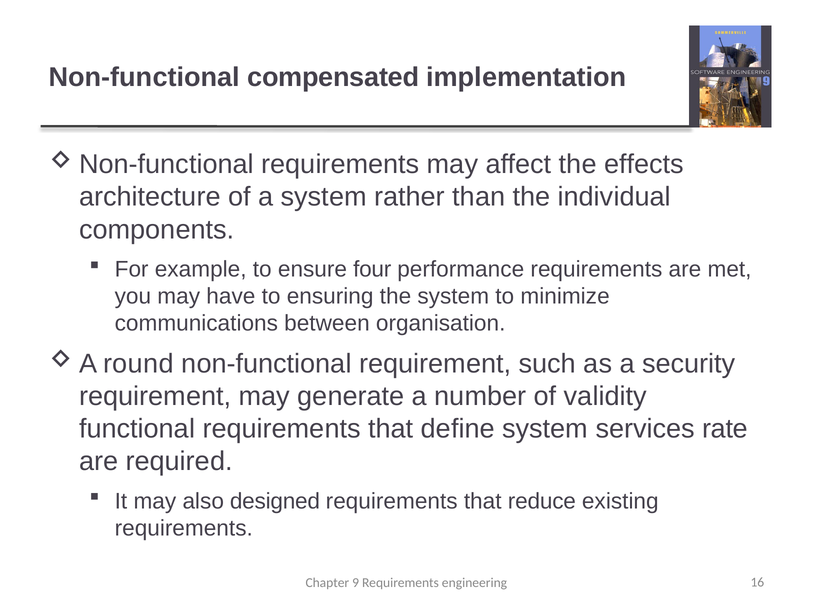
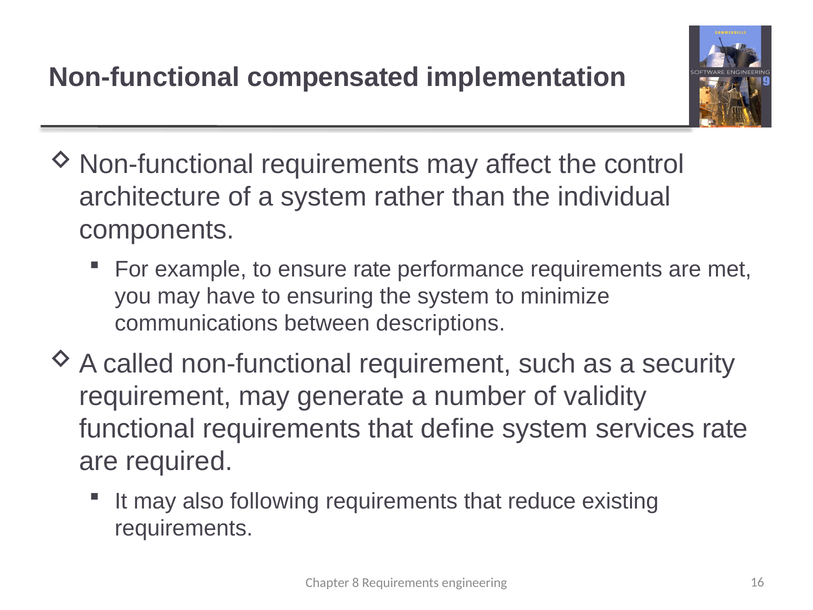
effects: effects -> control
ensure four: four -> rate
organisation: organisation -> descriptions
round: round -> called
designed: designed -> following
9: 9 -> 8
